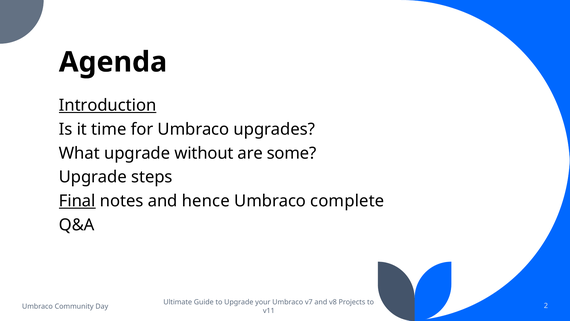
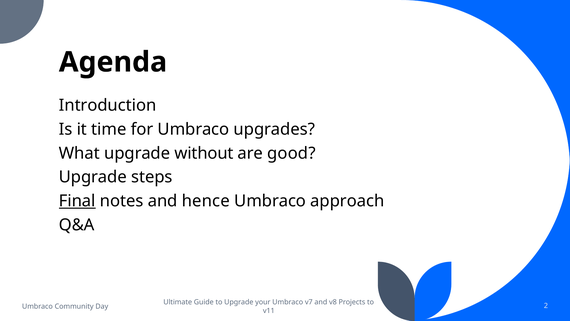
Introduction underline: present -> none
some: some -> good
complete: complete -> approach
